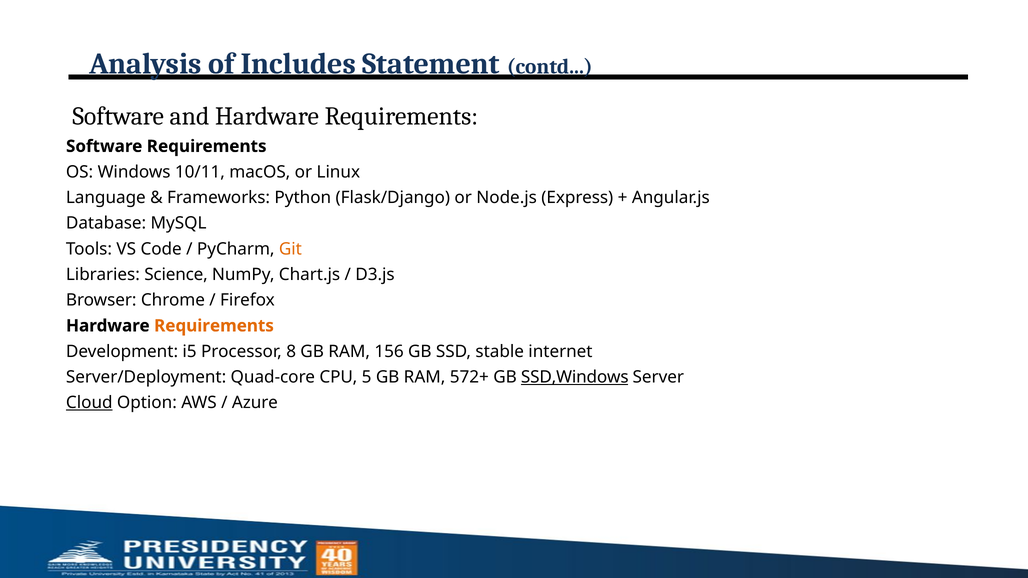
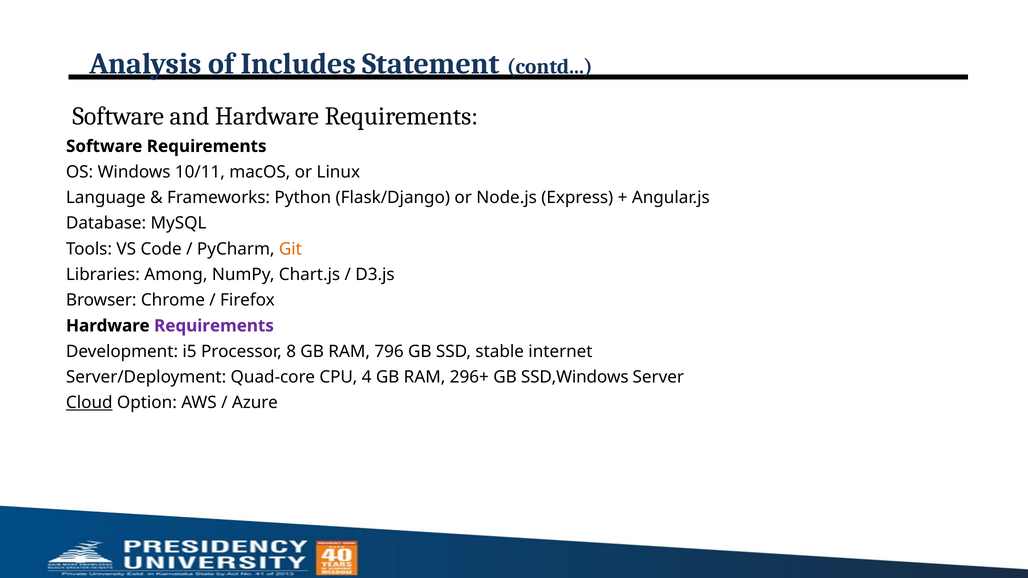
Science: Science -> Among
Requirements at (214, 326) colour: orange -> purple
156: 156 -> 796
5: 5 -> 4
572+: 572+ -> 296+
SSD,Windows underline: present -> none
